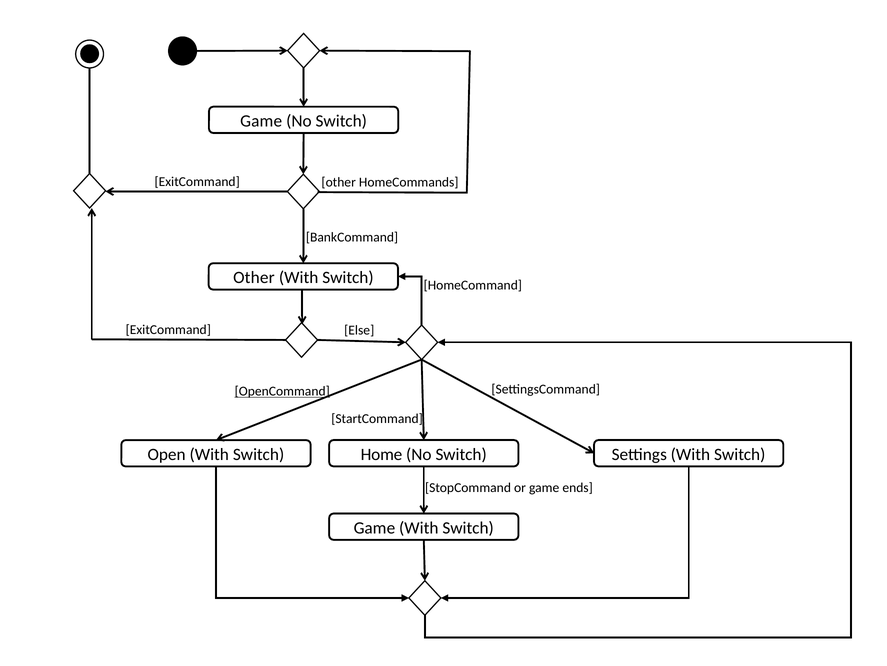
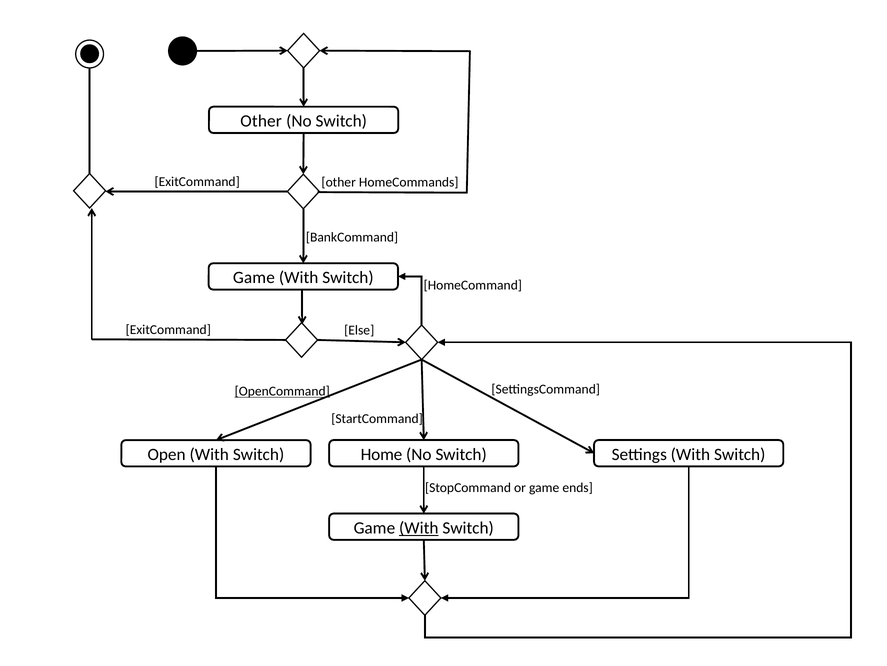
Game at (261, 121): Game -> Other
Other at (254, 277): Other -> Game
With at (419, 527) underline: none -> present
